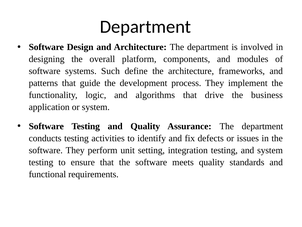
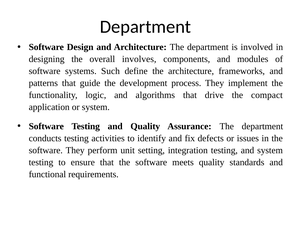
platform: platform -> involves
business: business -> compact
